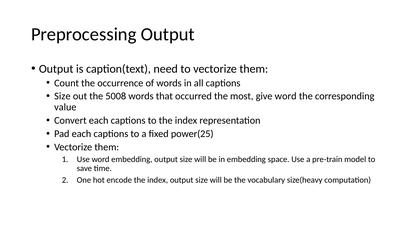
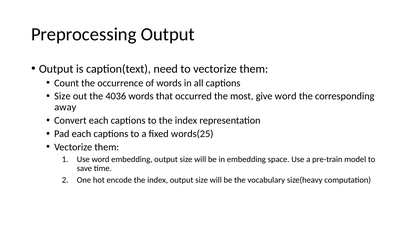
5008: 5008 -> 4036
value: value -> away
power(25: power(25 -> words(25
